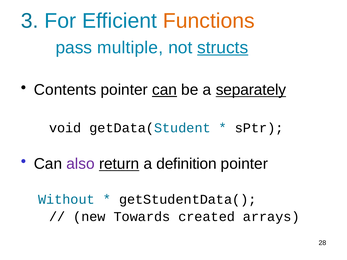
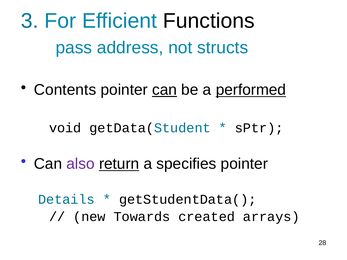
Functions colour: orange -> black
multiple: multiple -> address
structs underline: present -> none
separately: separately -> performed
definition: definition -> specifies
Without: Without -> Details
